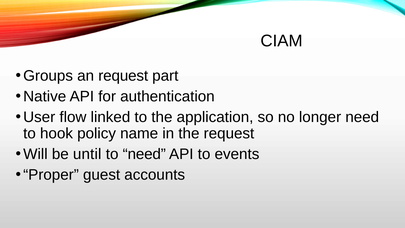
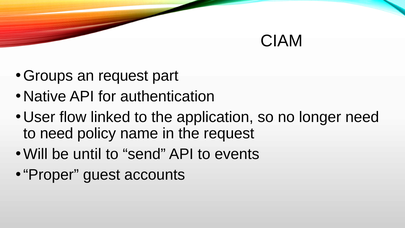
to hook: hook -> need
to need: need -> send
